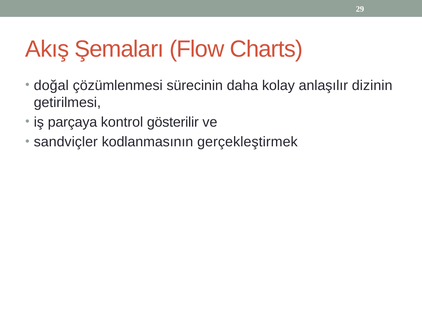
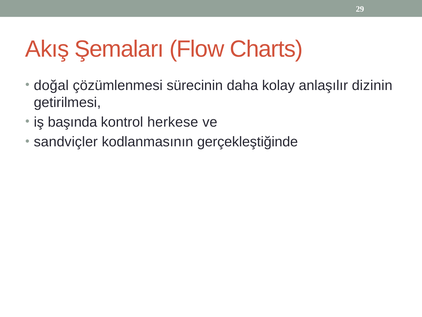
parçaya: parçaya -> başında
gösterilir: gösterilir -> herkese
gerçekleştirmek: gerçekleştirmek -> gerçekleştiğinde
